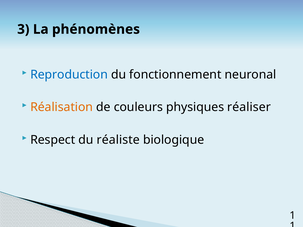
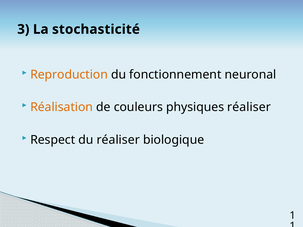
phénomènes: phénomènes -> stochasticité
Reproduction colour: blue -> orange
du réaliste: réaliste -> réaliser
